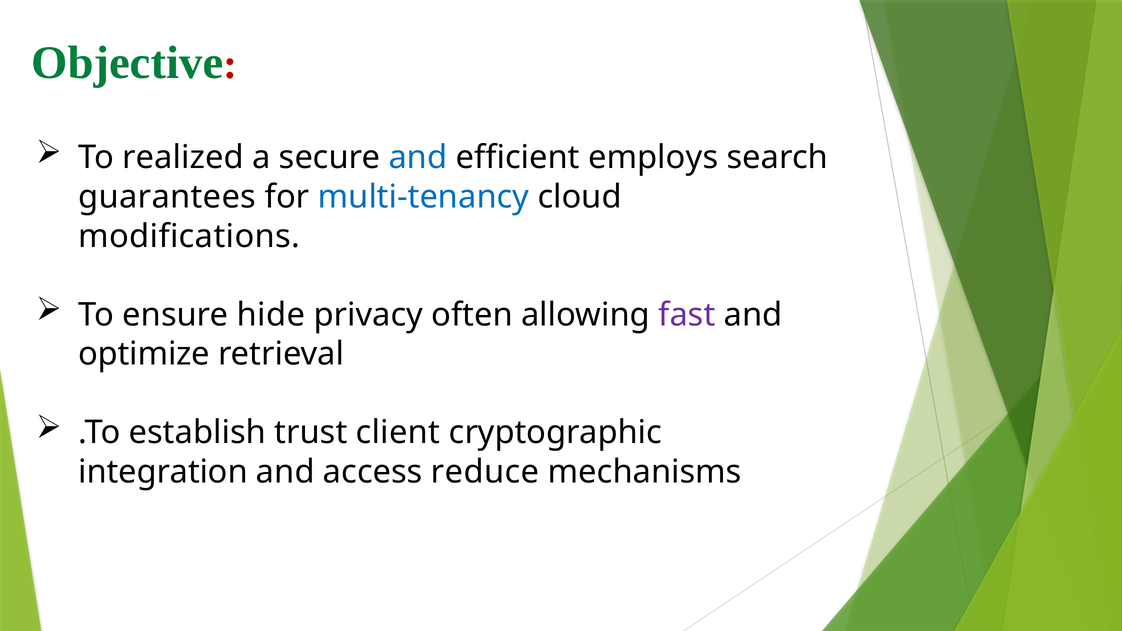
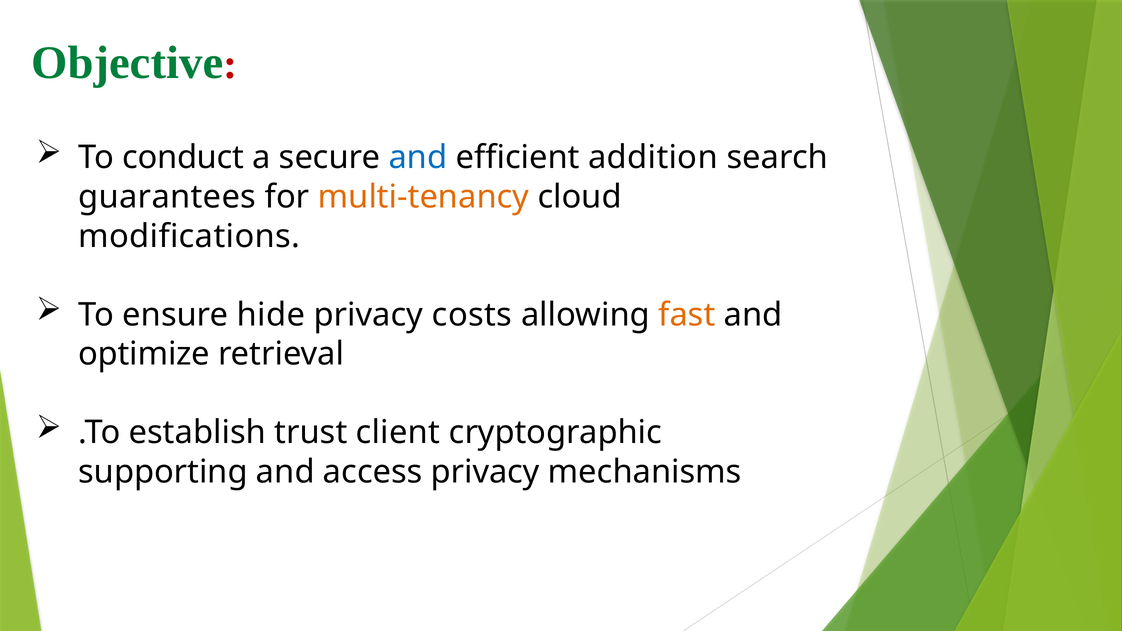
realized: realized -> conduct
employs: employs -> addition
multi-tenancy colour: blue -> orange
often: often -> costs
fast colour: purple -> orange
integration: integration -> supporting
access reduce: reduce -> privacy
